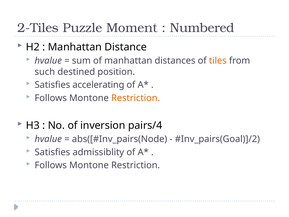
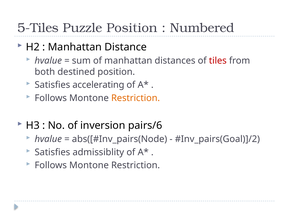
2-Tiles: 2-Tiles -> 5-Tiles
Puzzle Moment: Moment -> Position
tiles colour: orange -> red
such: such -> both
pairs/4: pairs/4 -> pairs/6
